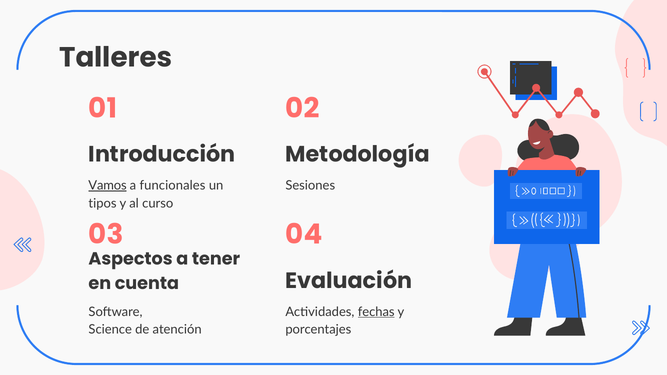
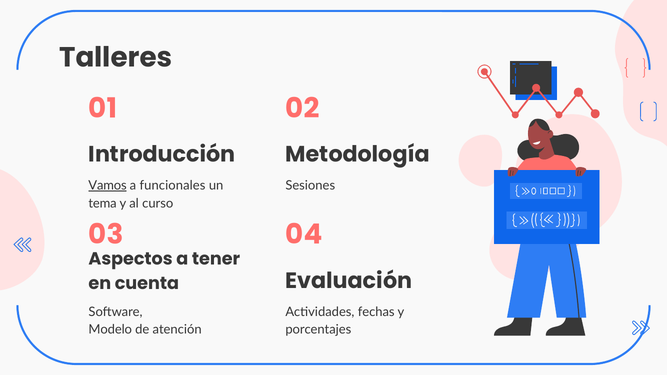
tipos: tipos -> tema
fechas underline: present -> none
Science: Science -> Modelo
